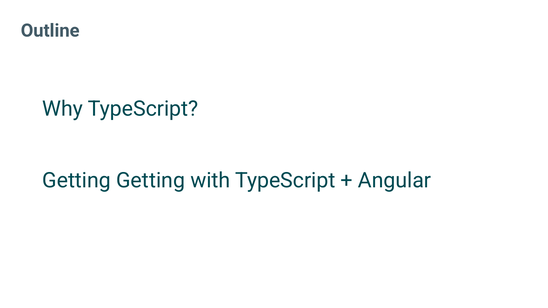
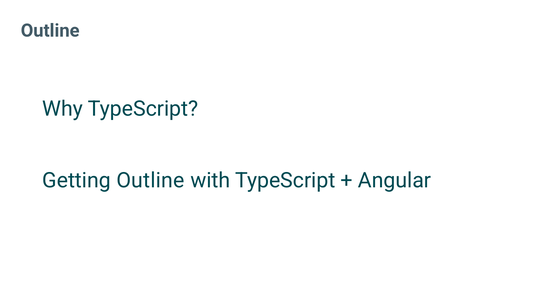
Getting Getting: Getting -> Outline
